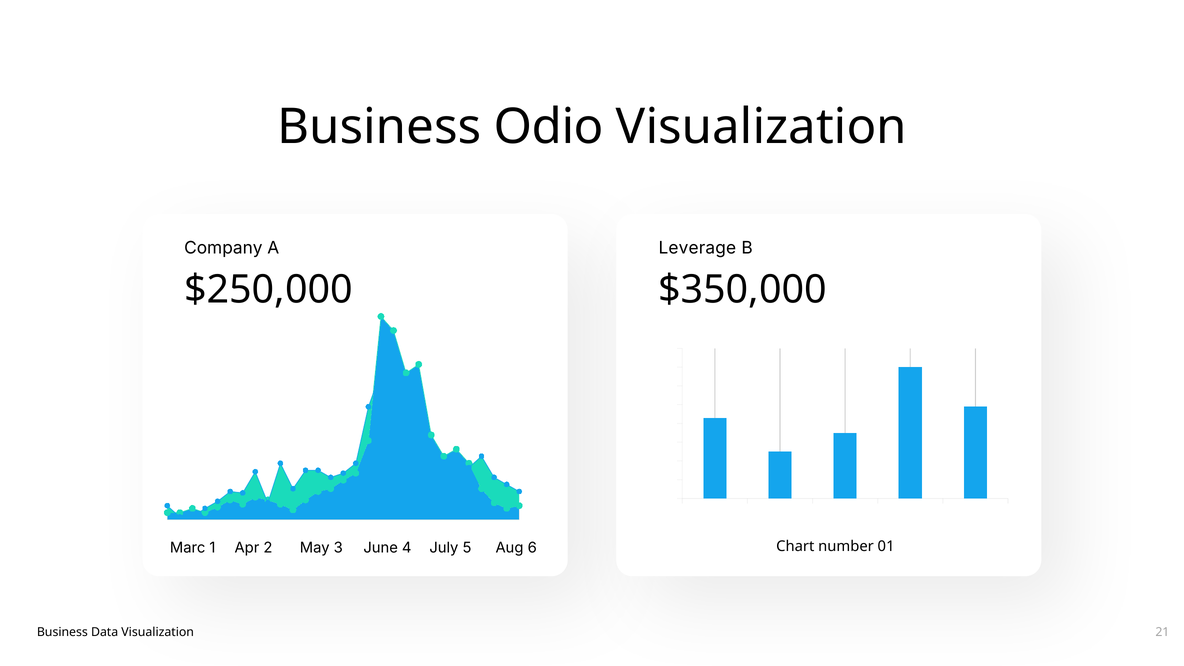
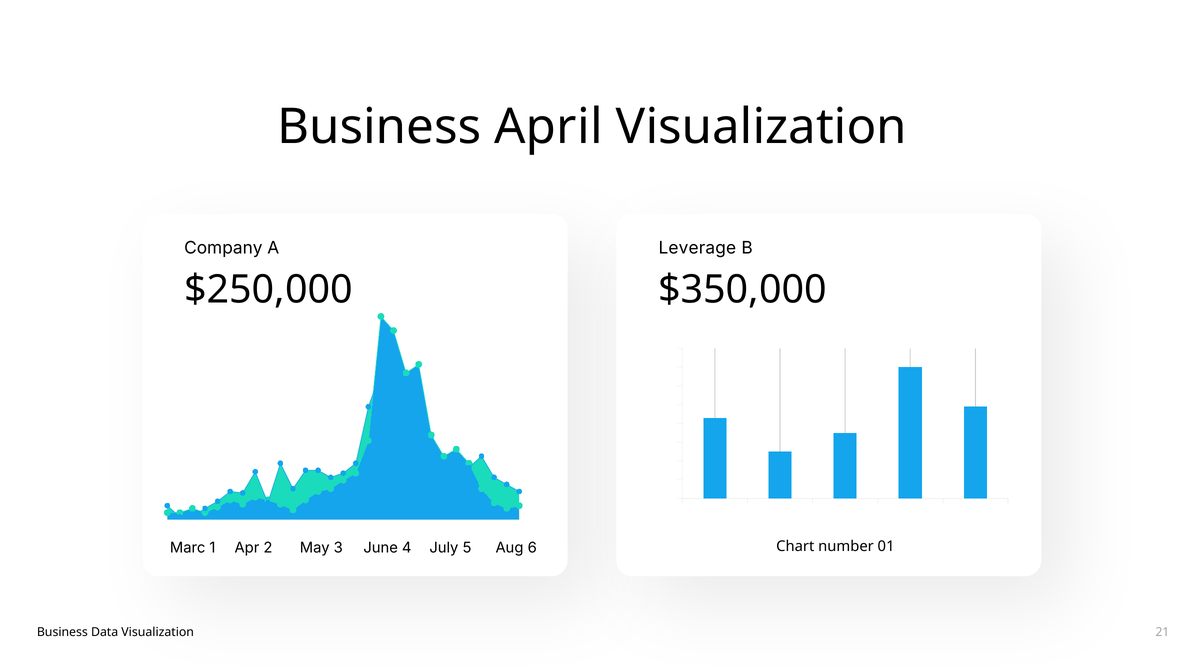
Odio: Odio -> April
